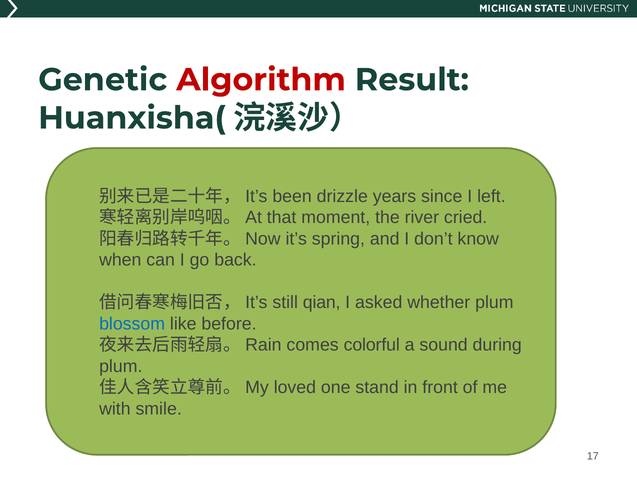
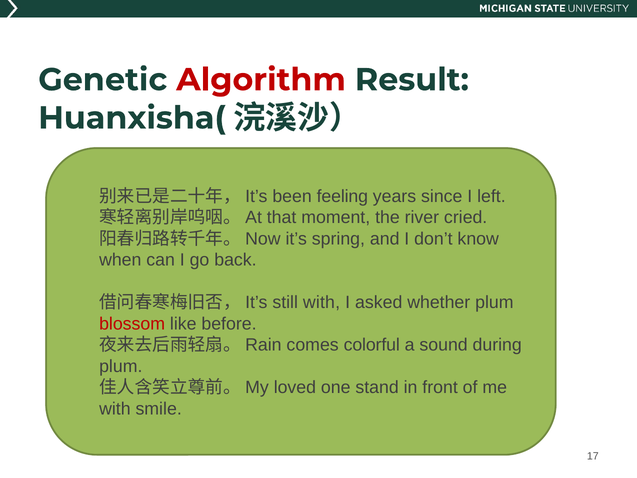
drizzle: drizzle -> feeling
still qian: qian -> with
blossom colour: blue -> red
